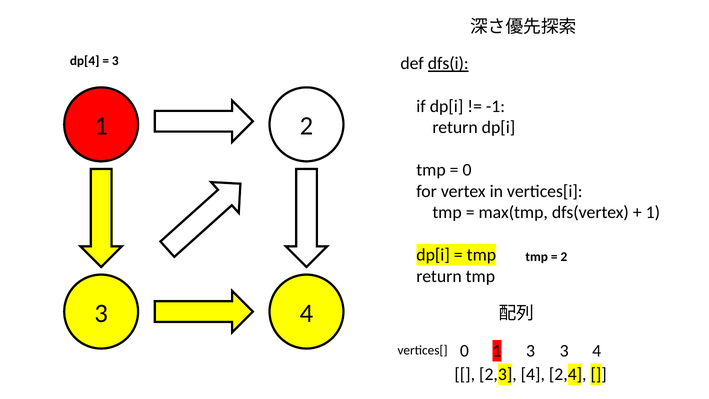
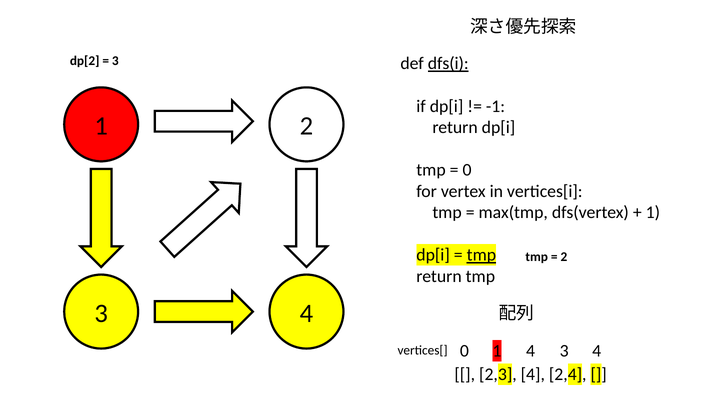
dp[4: dp[4 -> dp[2
tmp at (481, 255) underline: none -> present
0 1 3: 3 -> 4
